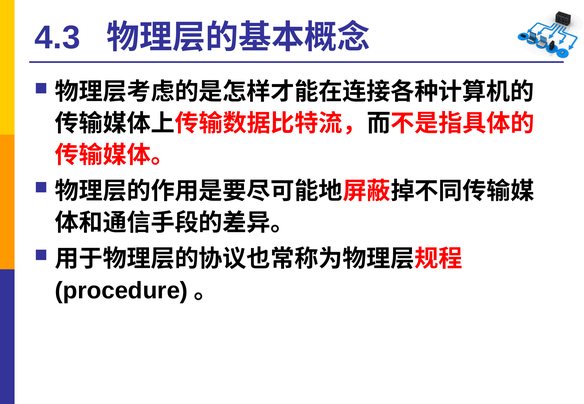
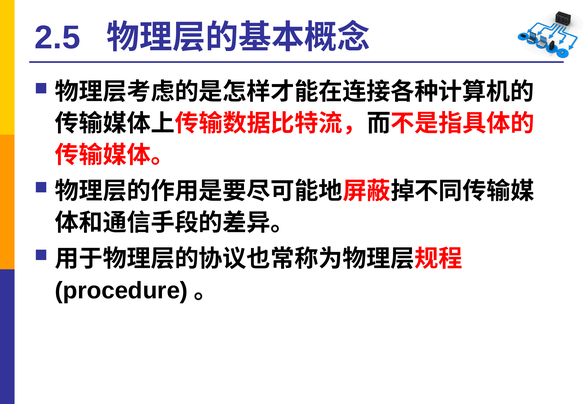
4.3: 4.3 -> 2.5
